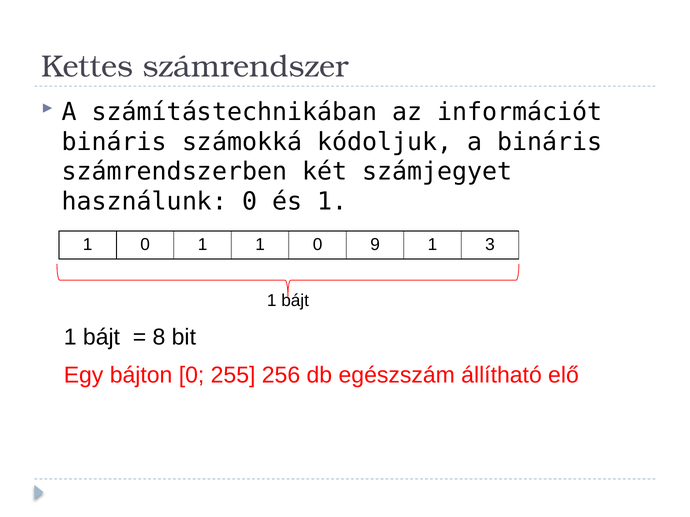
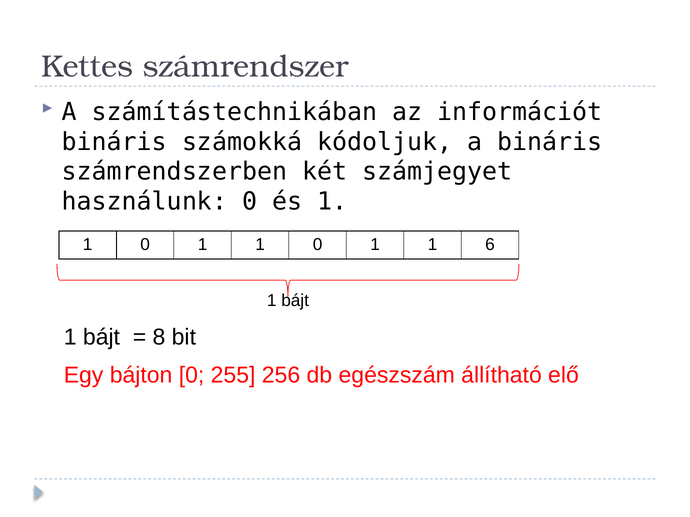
9 at (375, 245): 9 -> 1
3: 3 -> 6
